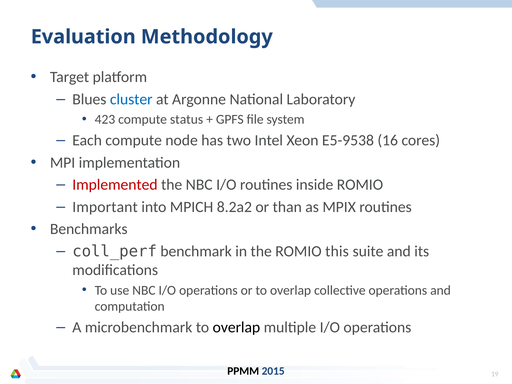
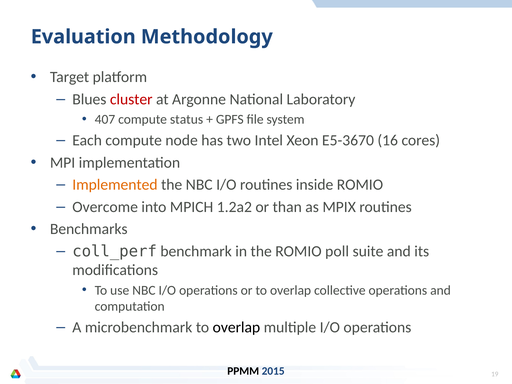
cluster colour: blue -> red
423: 423 -> 407
E5-9538: E5-9538 -> E5-3670
Implemented colour: red -> orange
Important: Important -> Overcome
8.2a2: 8.2a2 -> 1.2a2
this: this -> poll
